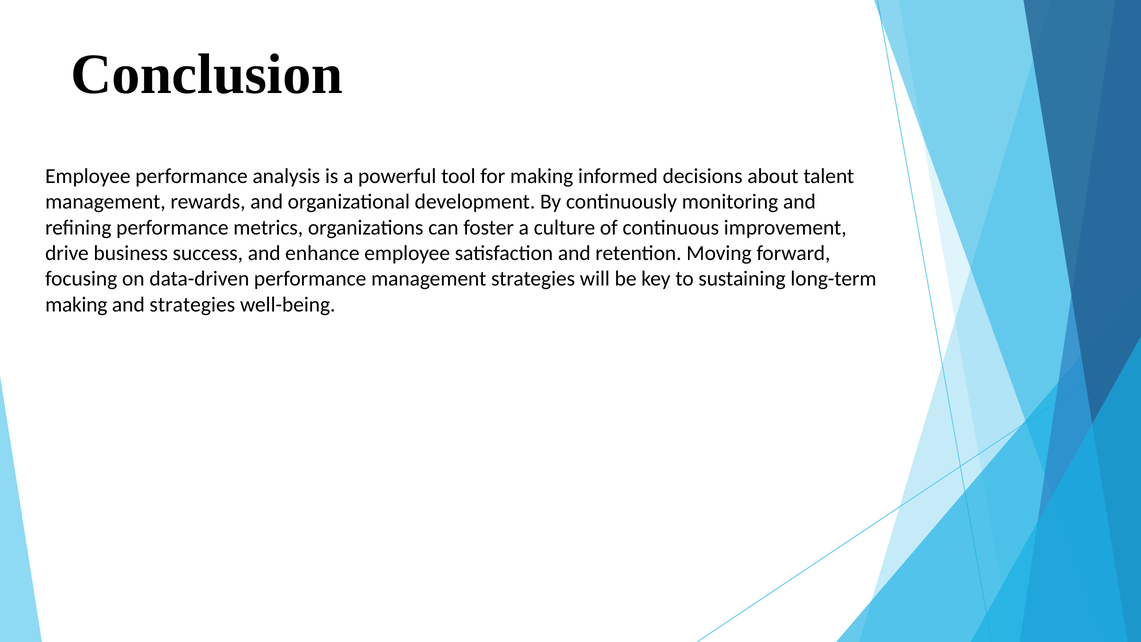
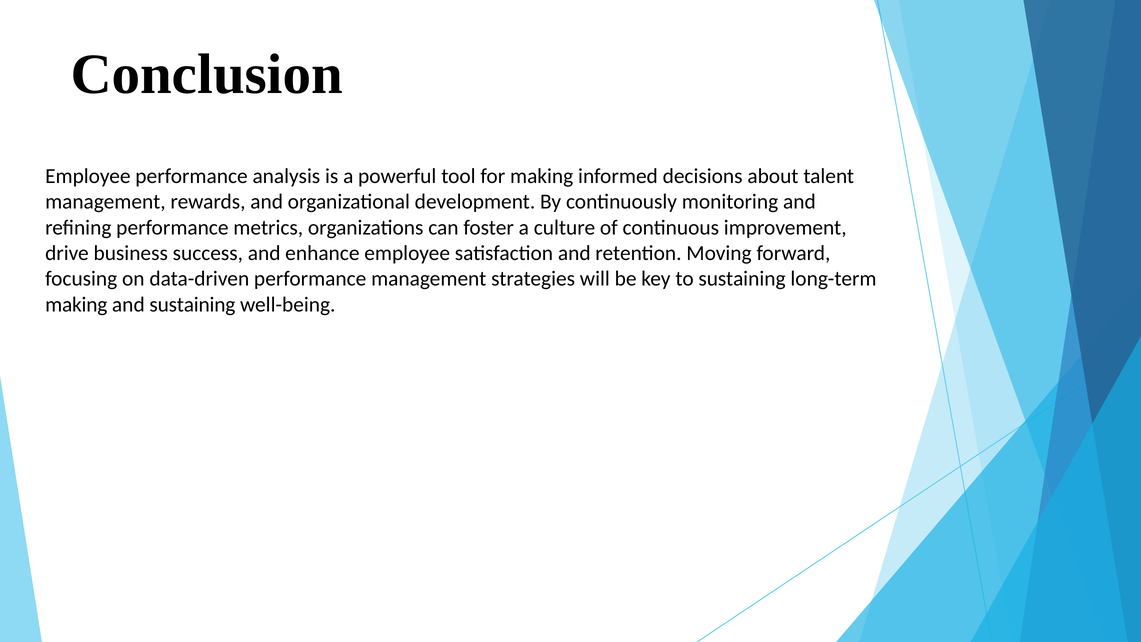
and strategies: strategies -> sustaining
